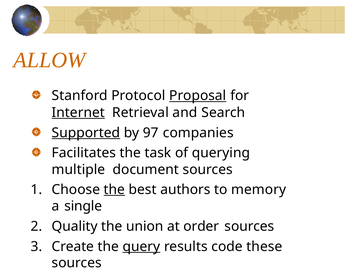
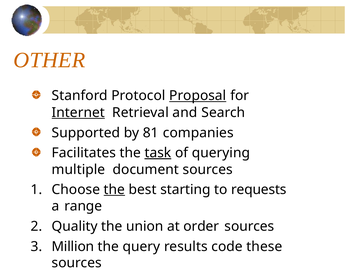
ALLOW: ALLOW -> OTHER
Supported underline: present -> none
97: 97 -> 81
task underline: none -> present
authors: authors -> starting
memory: memory -> requests
single: single -> range
Create: Create -> Million
query underline: present -> none
